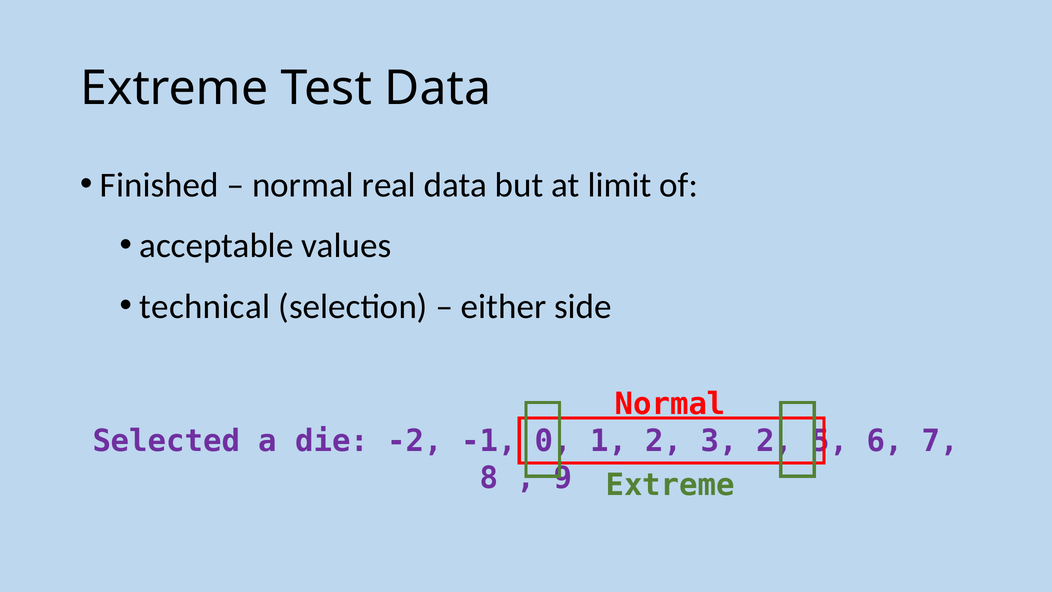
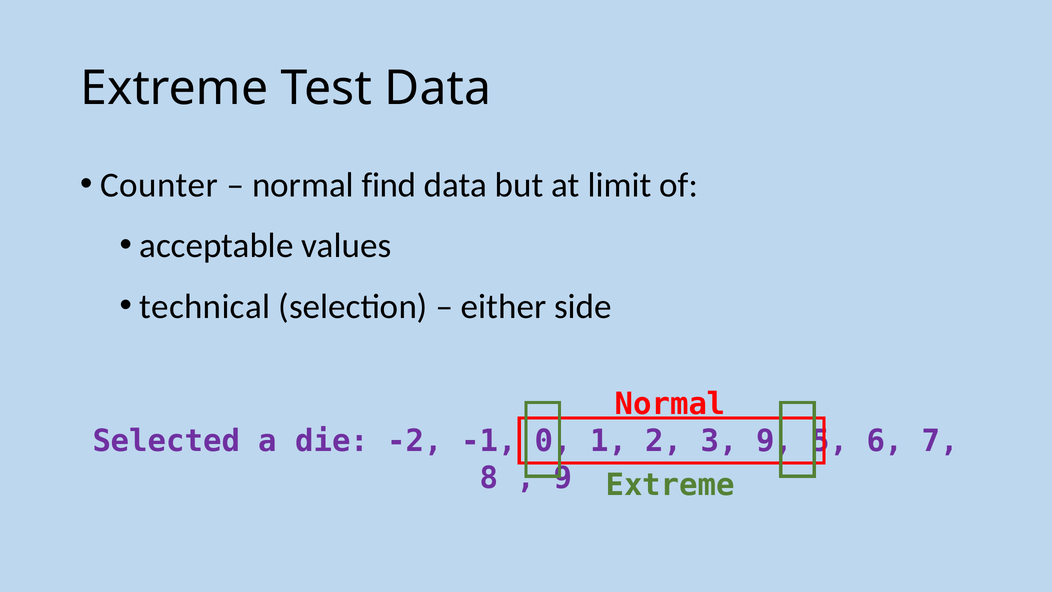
Finished: Finished -> Counter
real: real -> find
3 2: 2 -> 9
